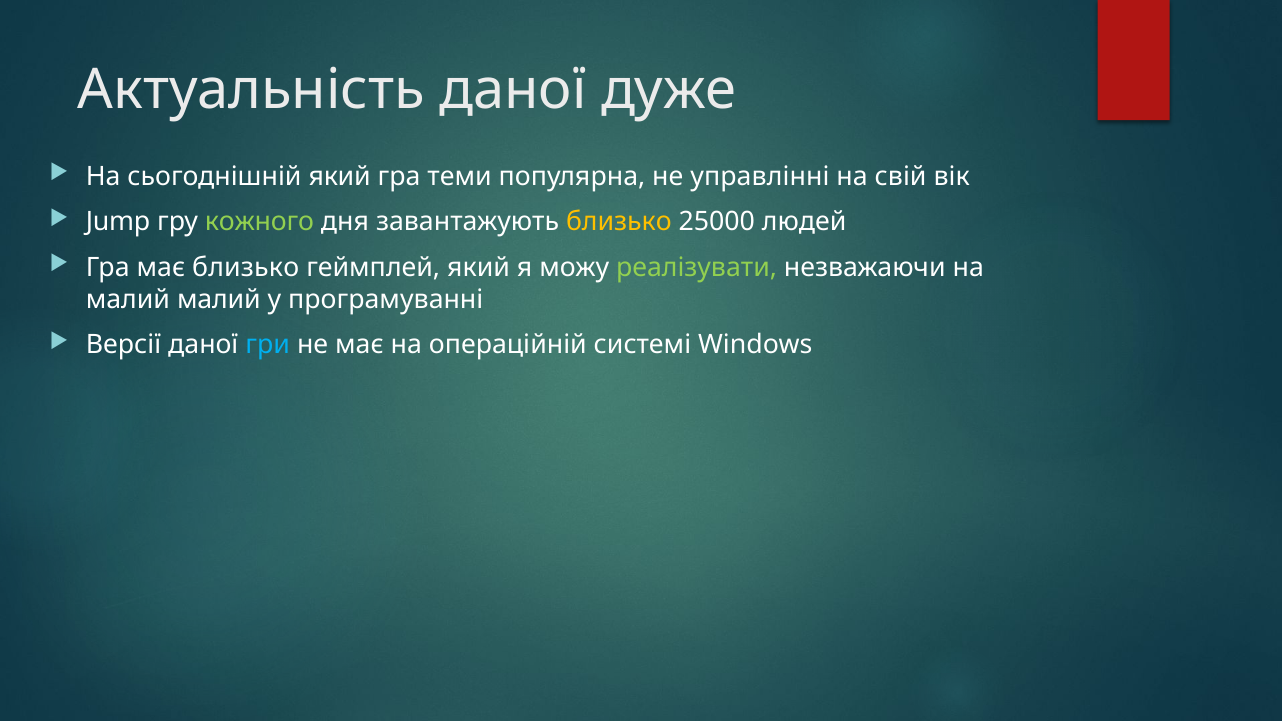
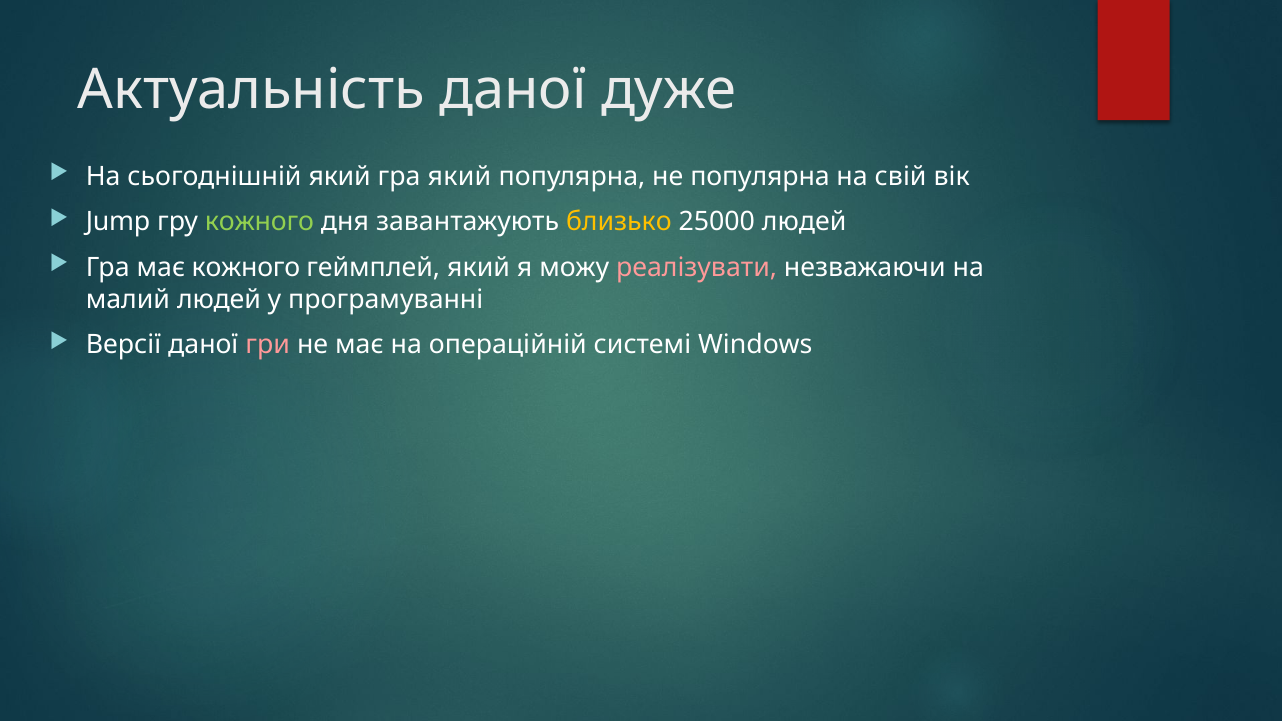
гра теми: теми -> який
не управлінні: управлінні -> популярна
має близько: близько -> кожного
реалізувати colour: light green -> pink
малий малий: малий -> людей
гри colour: light blue -> pink
